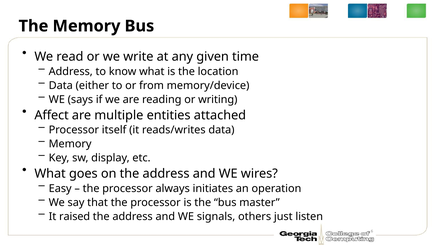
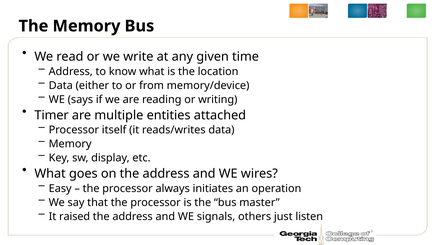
Affect: Affect -> Timer
